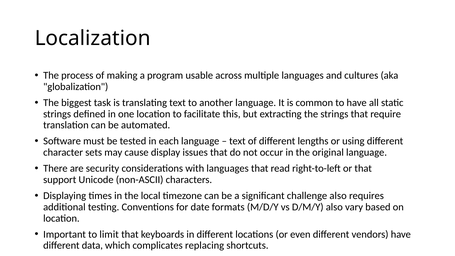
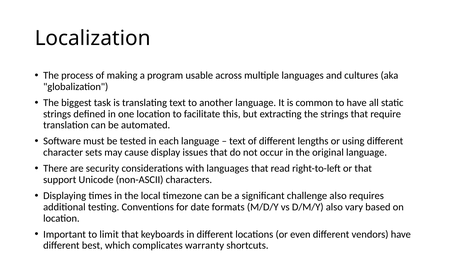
data: data -> best
replacing: replacing -> warranty
